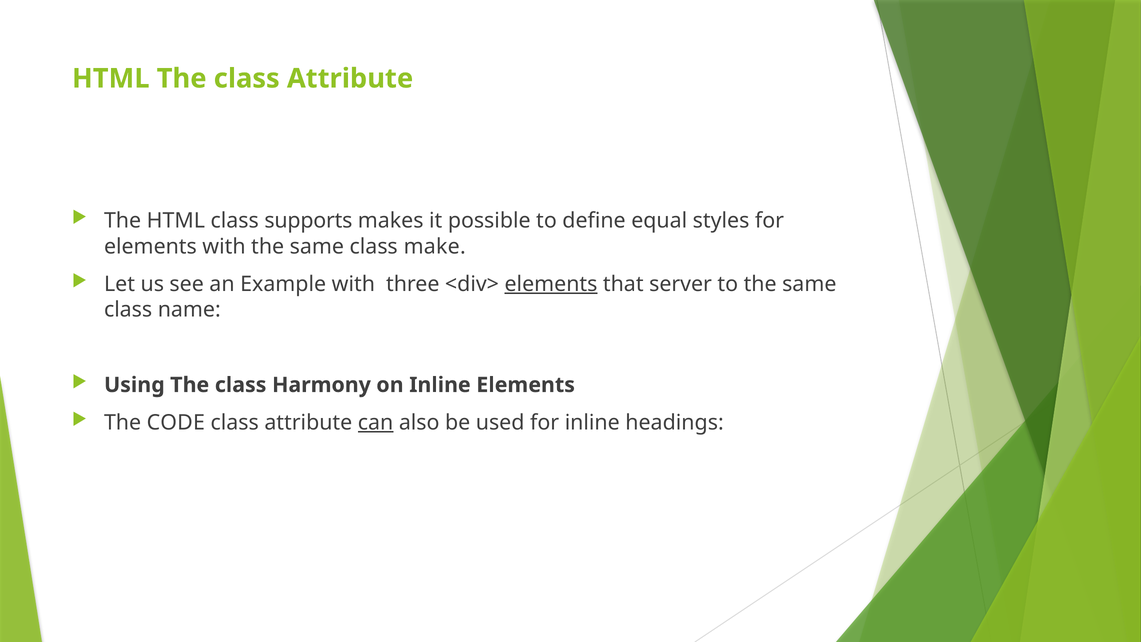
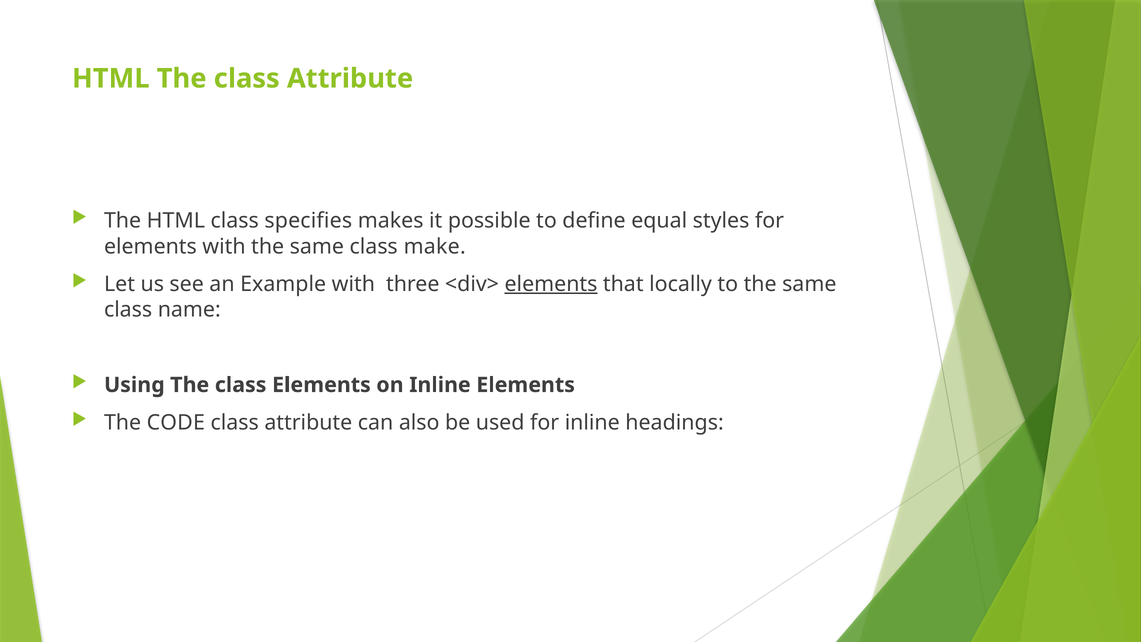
supports: supports -> specifies
server: server -> locally
class Harmony: Harmony -> Elements
can underline: present -> none
